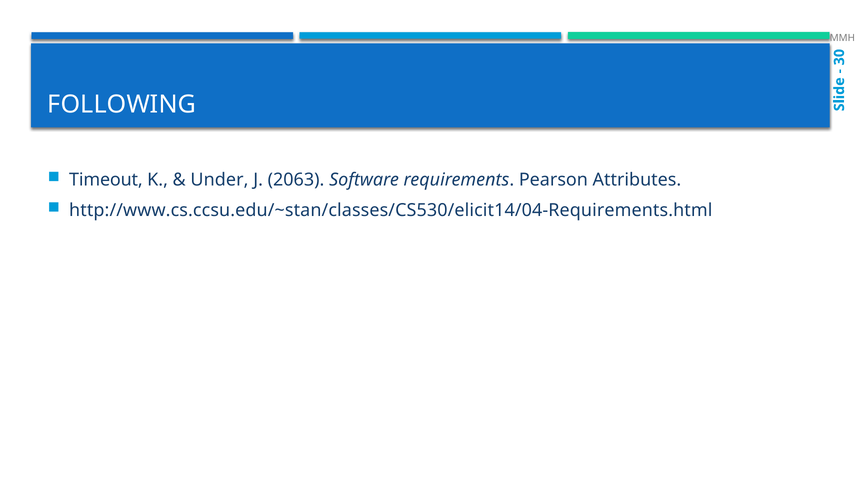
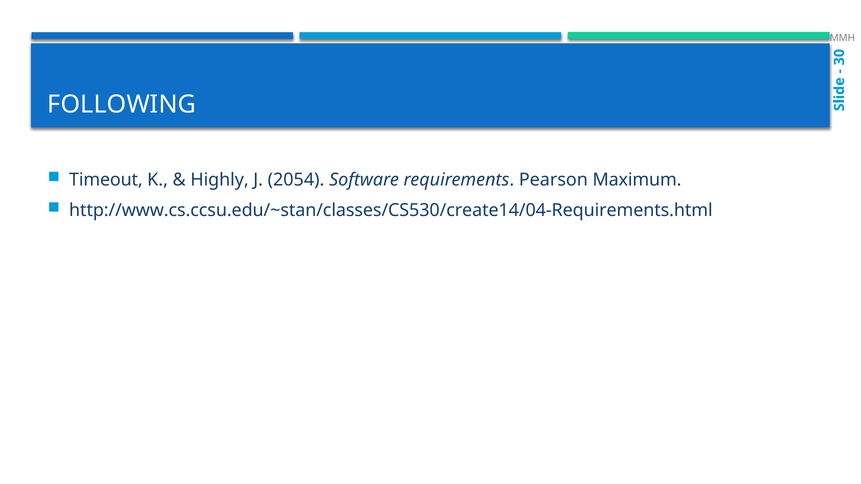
Under: Under -> Highly
2063: 2063 -> 2054
Attributes: Attributes -> Maximum
http://www.cs.ccsu.edu/~stan/classes/CS530/elicit14/04-Requirements.html: http://www.cs.ccsu.edu/~stan/classes/CS530/elicit14/04-Requirements.html -> http://www.cs.ccsu.edu/~stan/classes/CS530/create14/04-Requirements.html
